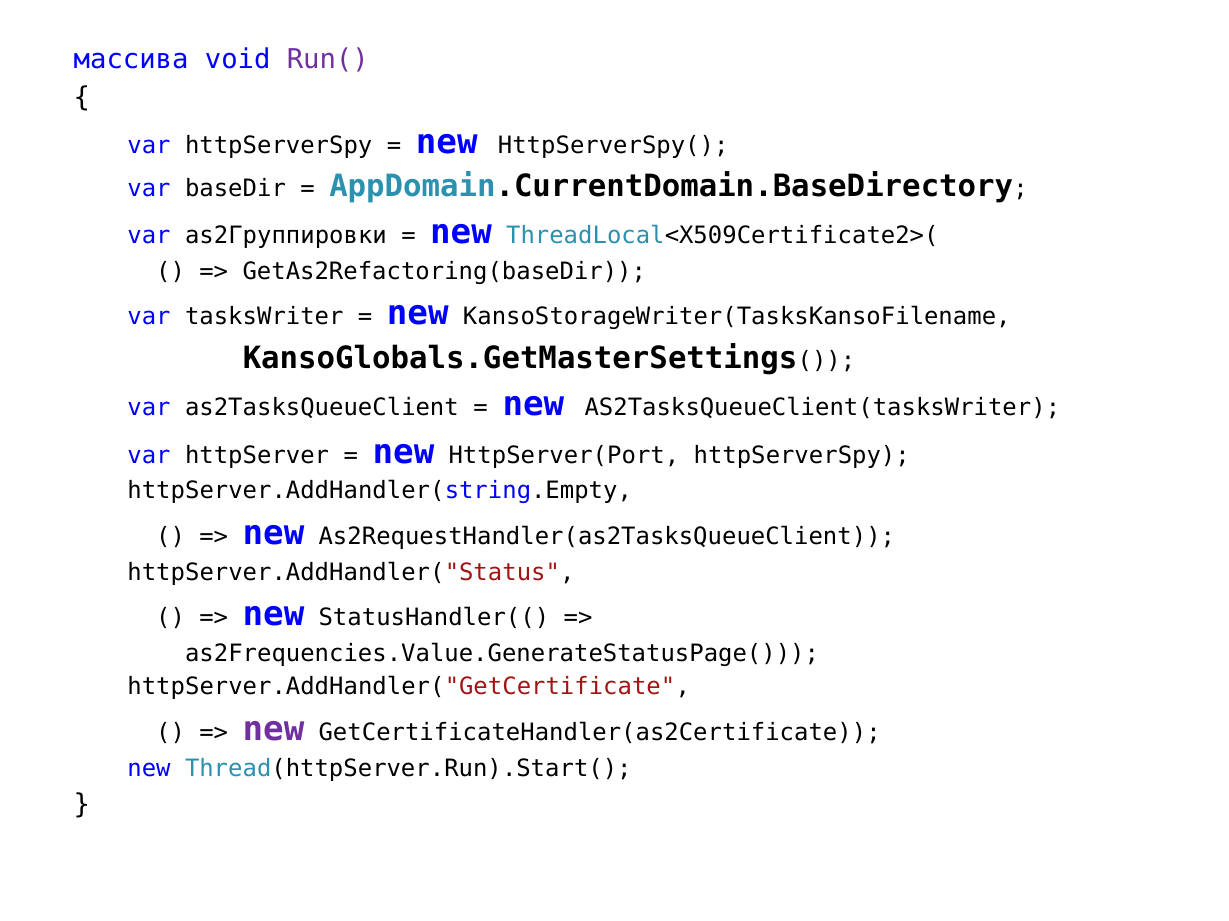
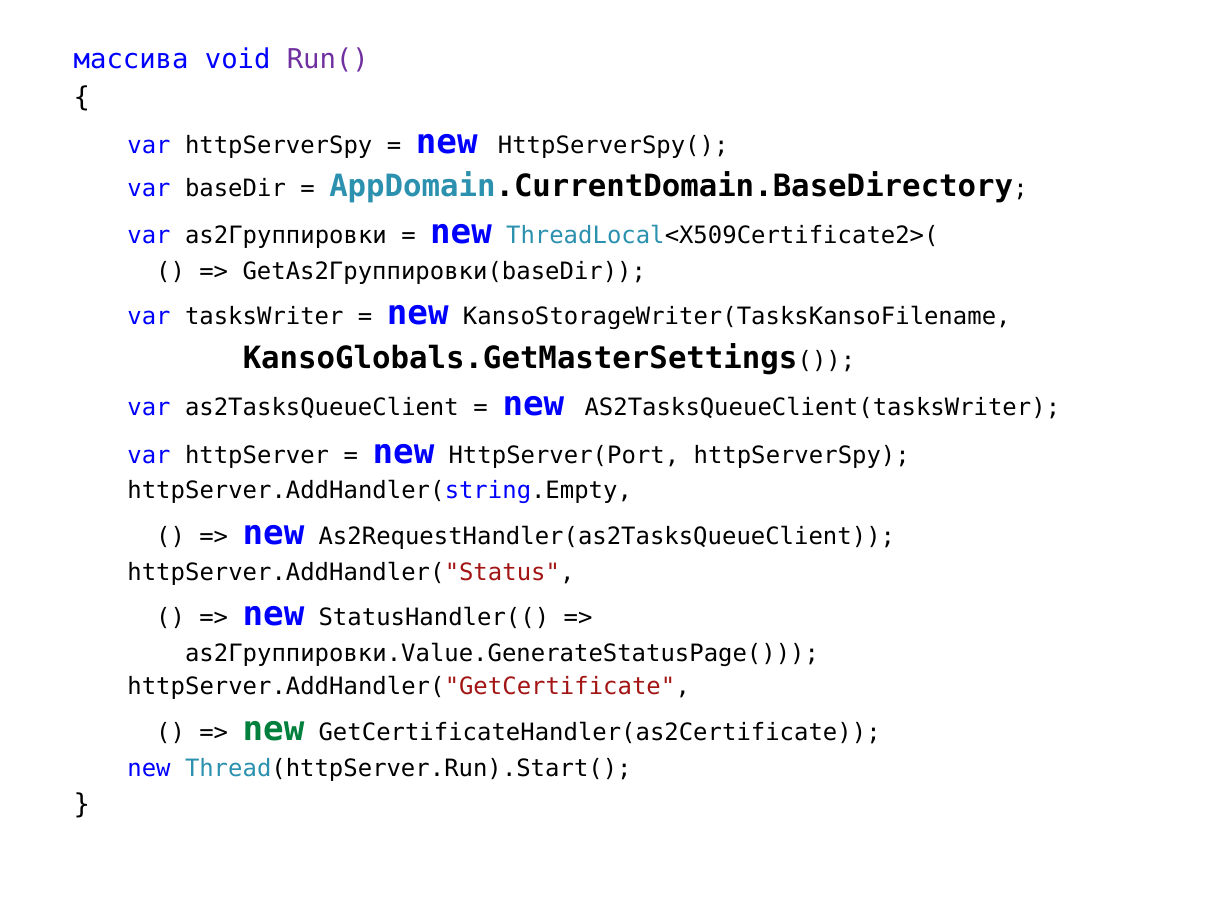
GetAs2Refactoring(baseDir: GetAs2Refactoring(baseDir -> GetAs2Группировки(baseDir
as2Frequencies.Value.GenerateStatusPage(: as2Frequencies.Value.GenerateStatusPage( -> as2Группировки.Value.GenerateStatusPage(
new at (273, 730) colour: purple -> green
